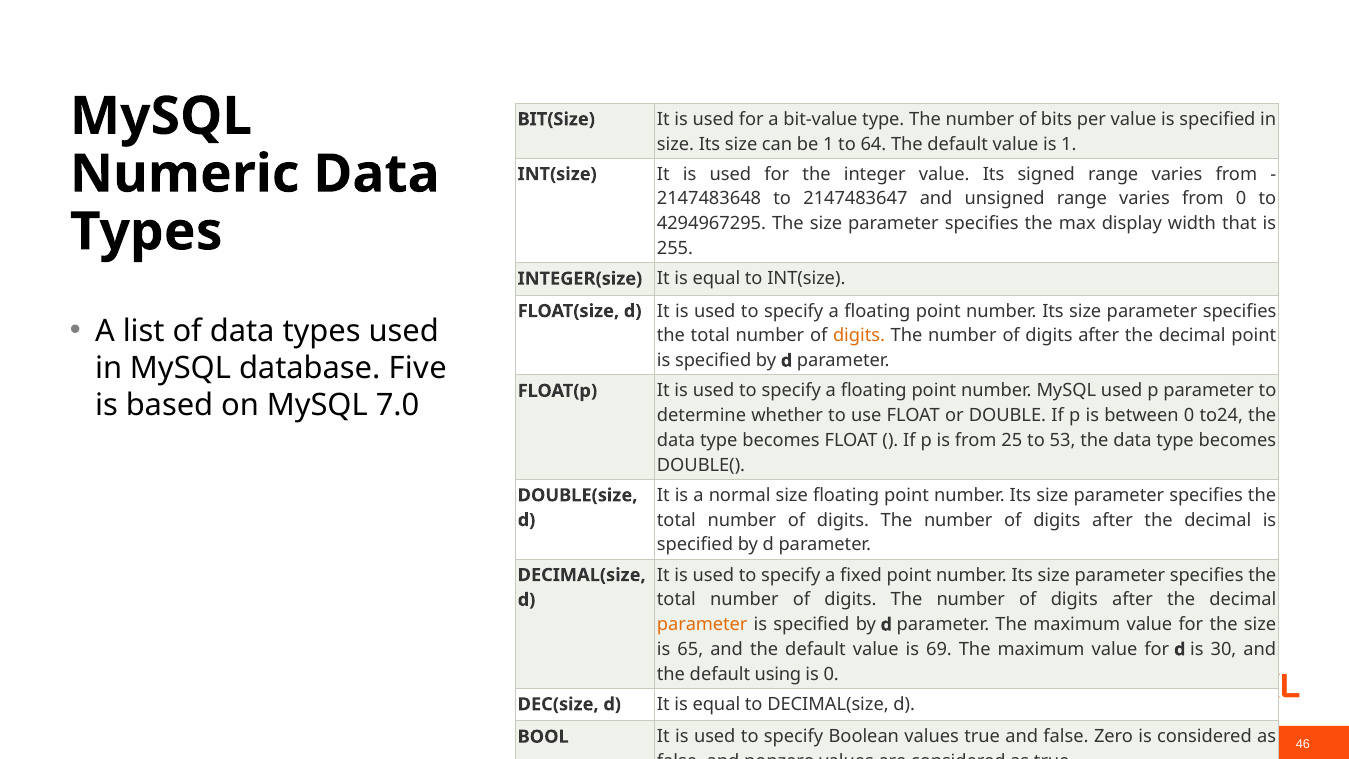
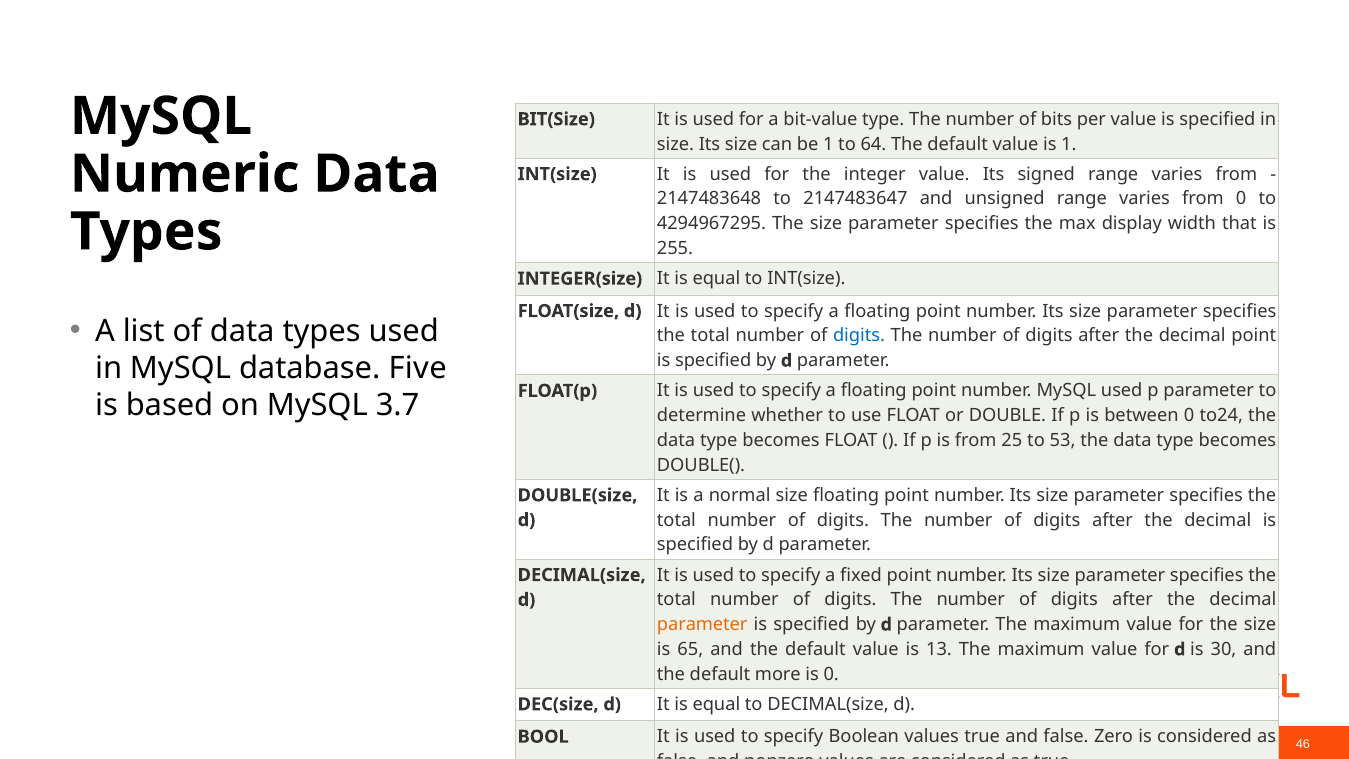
digits at (859, 336) colour: orange -> blue
7.0: 7.0 -> 3.7
69: 69 -> 13
using: using -> more
